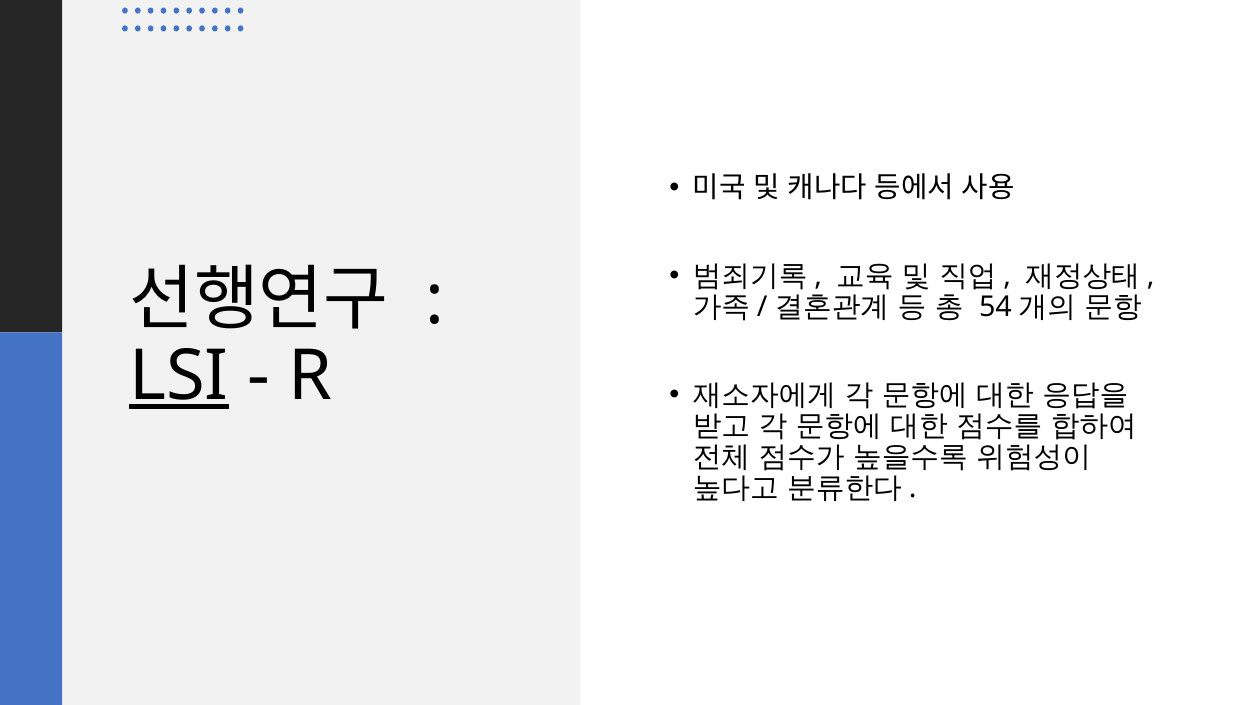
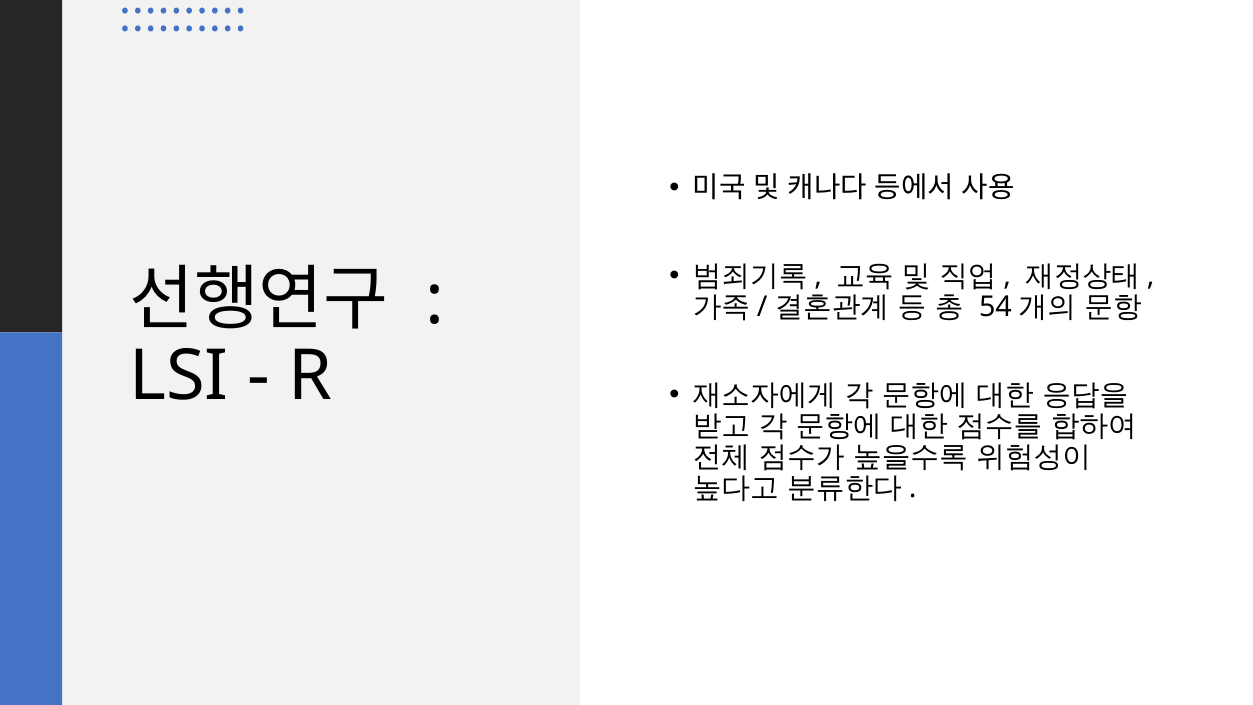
LSI underline: present -> none
